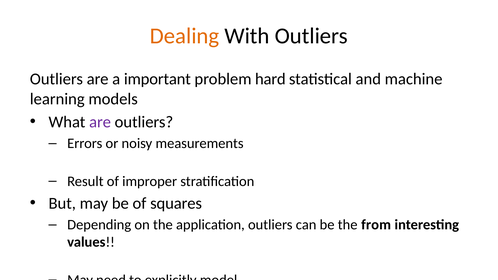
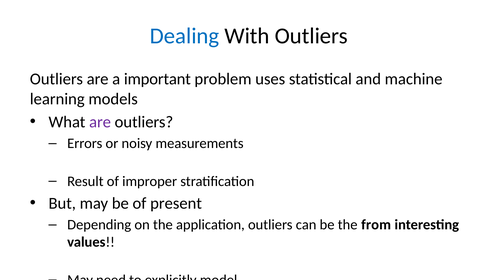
Dealing colour: orange -> blue
problem hard: hard -> uses
squares: squares -> present
